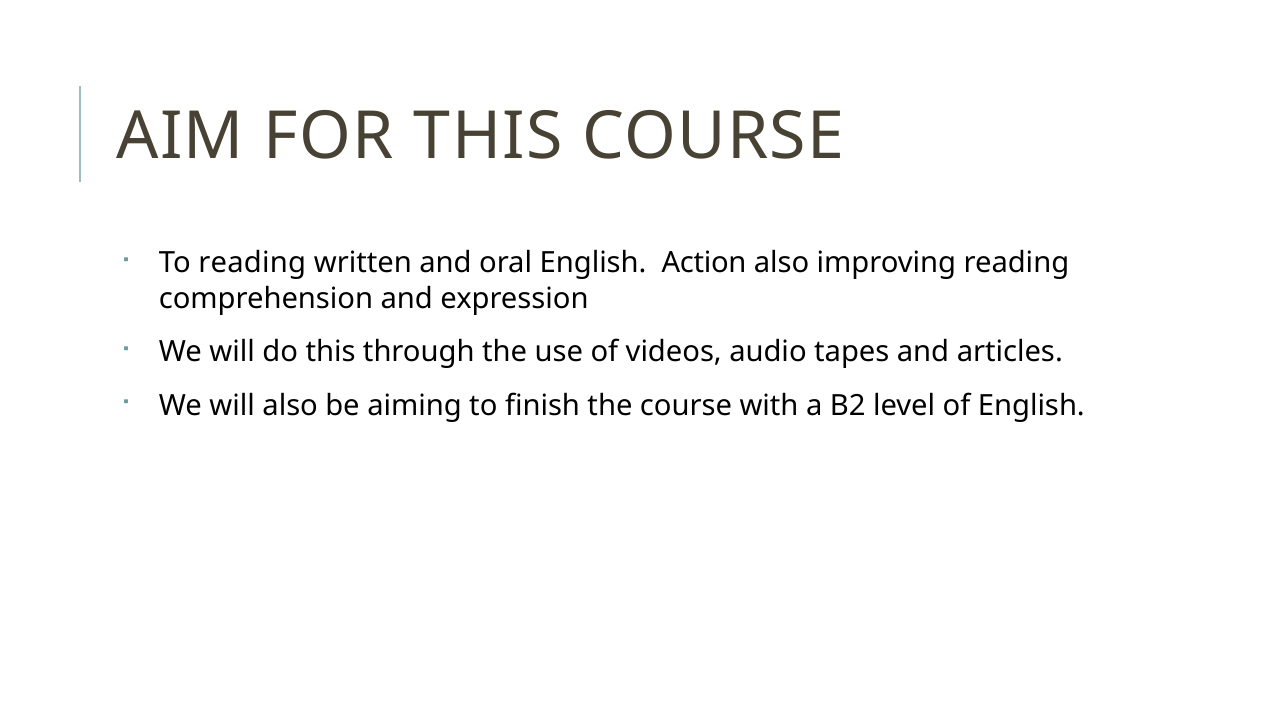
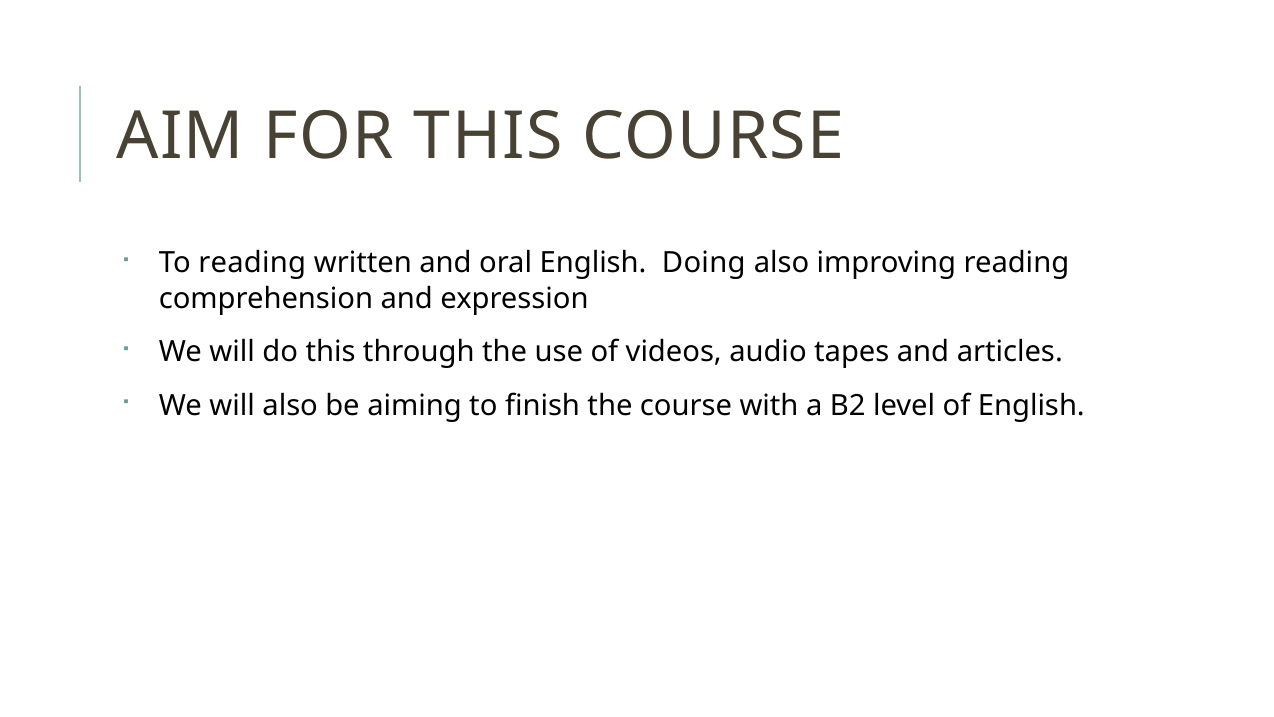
Action: Action -> Doing
